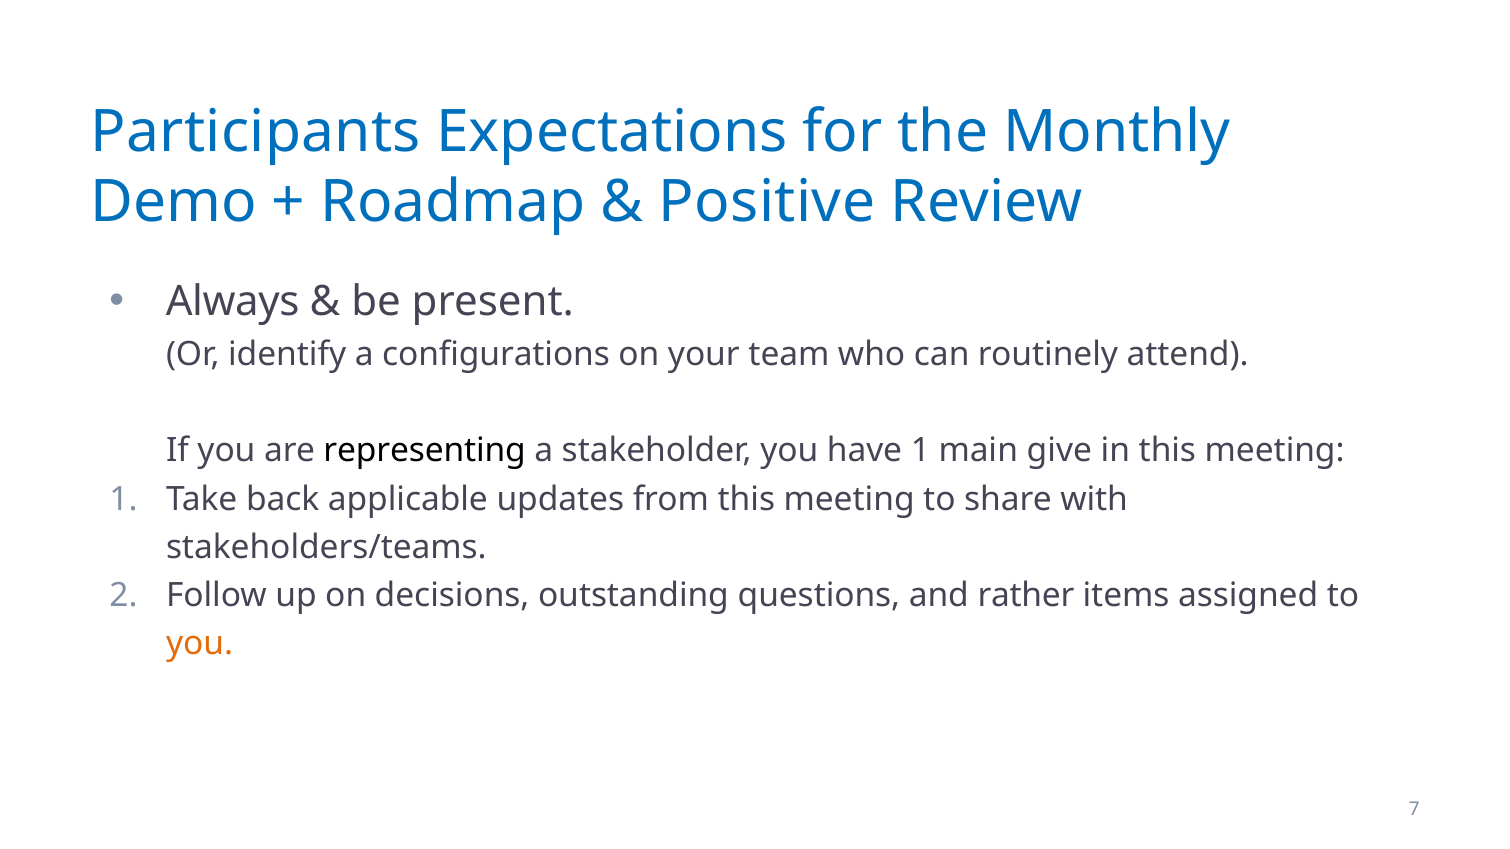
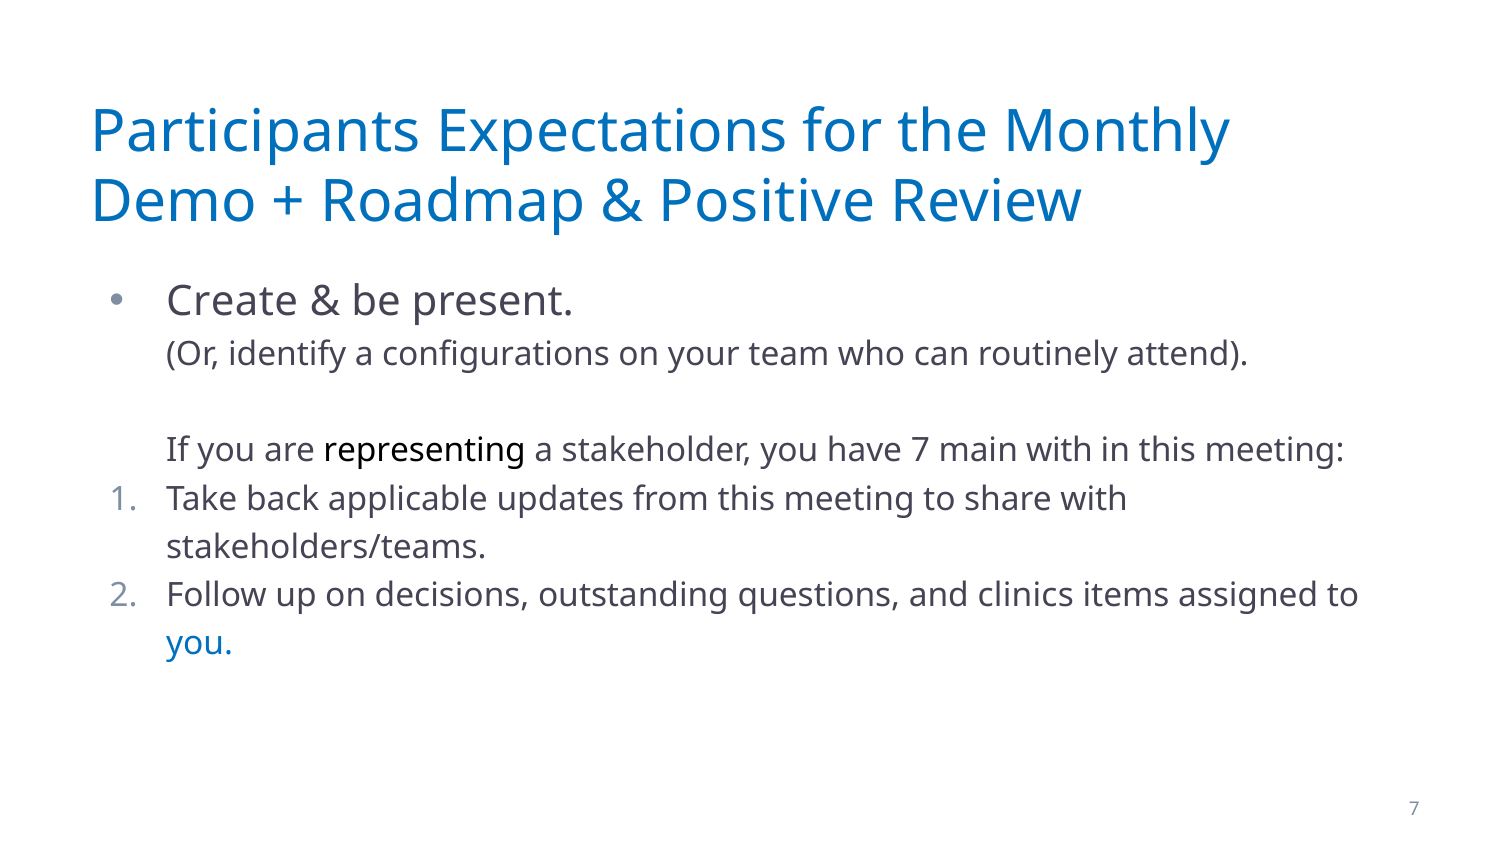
Always: Always -> Create
have 1: 1 -> 7
main give: give -> with
rather: rather -> clinics
you at (200, 644) colour: orange -> blue
